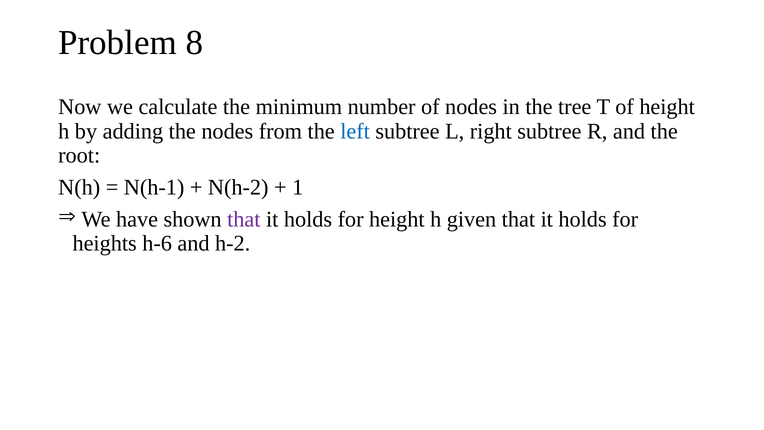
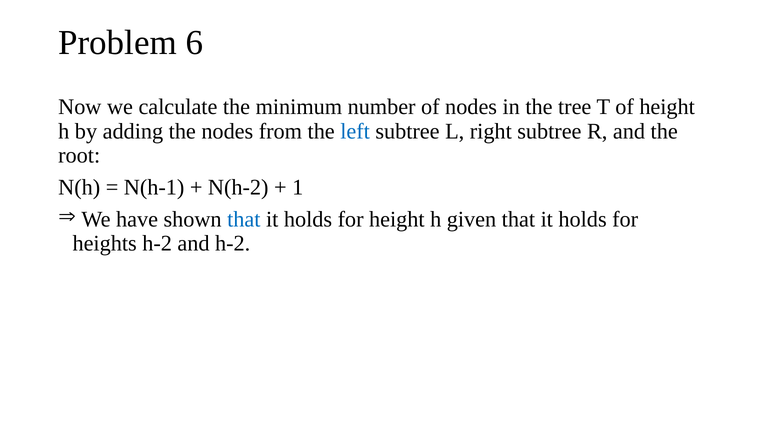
8: 8 -> 6
that at (244, 219) colour: purple -> blue
heights h-6: h-6 -> h-2
